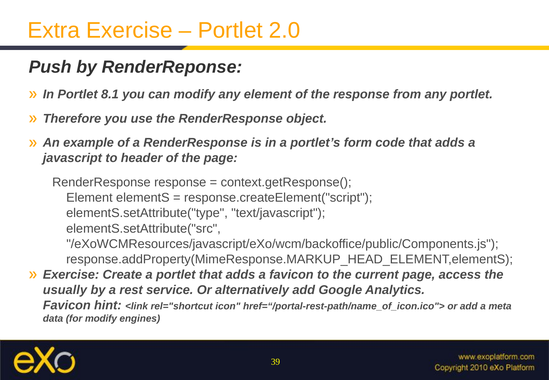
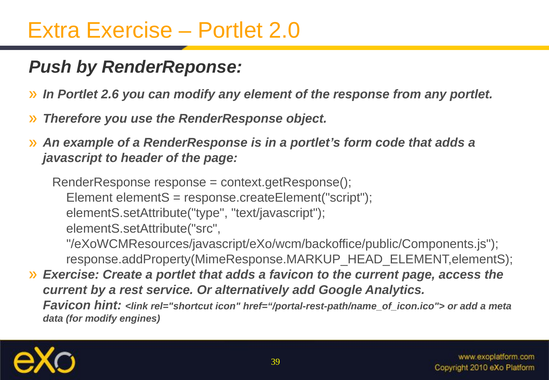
8.1: 8.1 -> 2.6
usually at (65, 290): usually -> current
